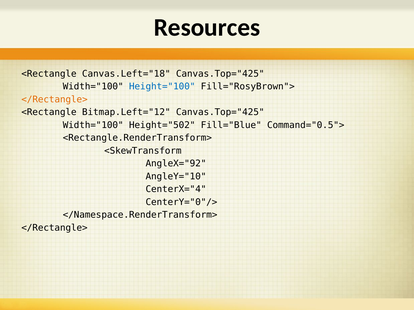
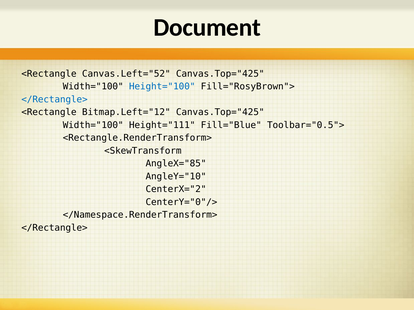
Resources: Resources -> Document
Canvas.Left="18: Canvas.Left="18 -> Canvas.Left="52
</Rectangle> at (55, 99) colour: orange -> blue
Height="502: Height="502 -> Height="111
Command="0.5">: Command="0.5"> -> Toolbar="0.5">
AngleX="92: AngleX="92 -> AngleX="85
CenterX="4: CenterX="4 -> CenterX="2
